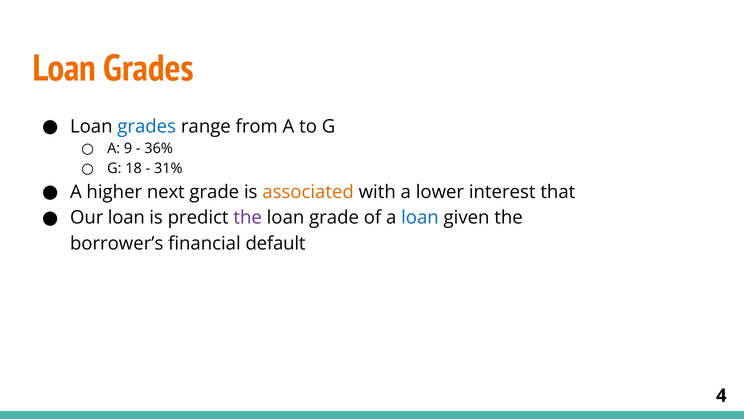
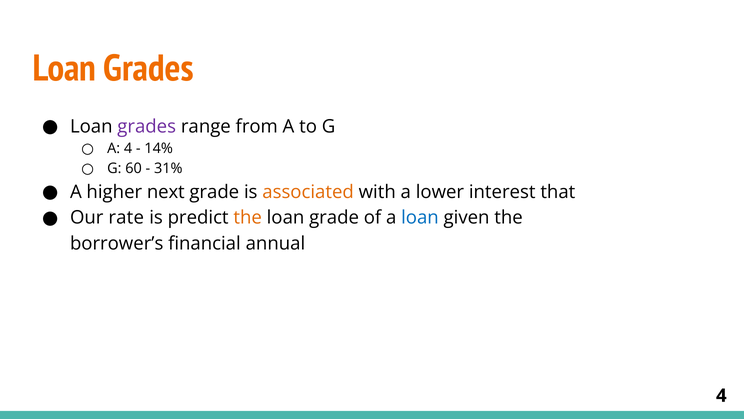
grades at (147, 126) colour: blue -> purple
A 9: 9 -> 4
36%: 36% -> 14%
18: 18 -> 60
Our loan: loan -> rate
the at (248, 218) colour: purple -> orange
default: default -> annual
